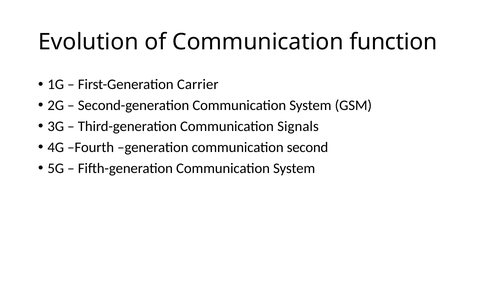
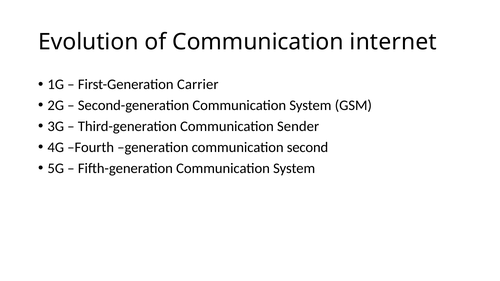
function: function -> internet
Signals: Signals -> Sender
